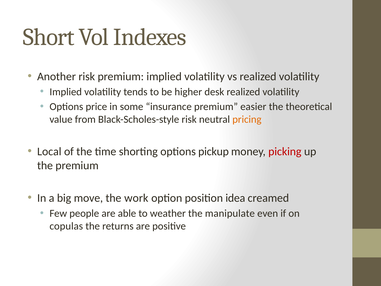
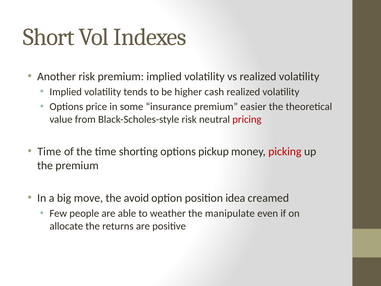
desk: desk -> cash
pricing colour: orange -> red
Local at (49, 151): Local -> Time
work: work -> avoid
copulas: copulas -> allocate
